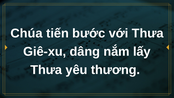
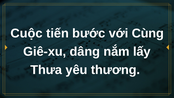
Chúa: Chúa -> Cuộc
với Thưa: Thưa -> Cùng
